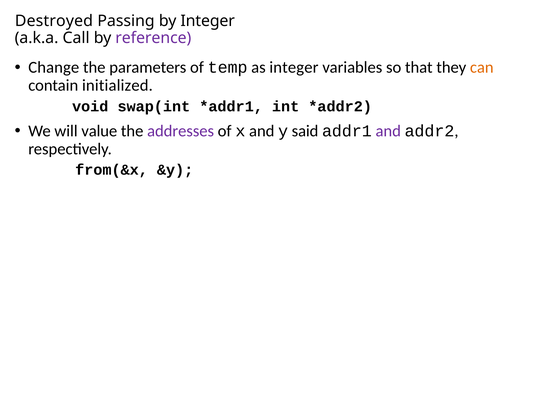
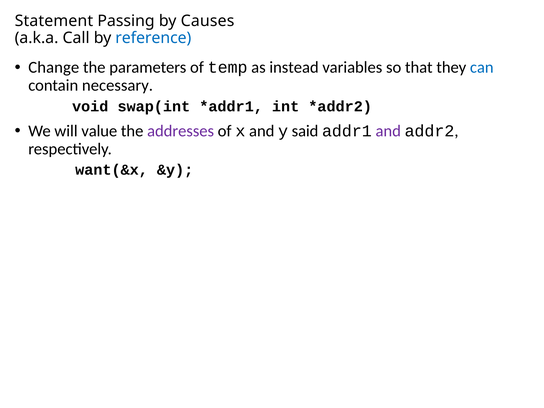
Destroyed: Destroyed -> Statement
by Integer: Integer -> Causes
reference colour: purple -> blue
as integer: integer -> instead
can colour: orange -> blue
initialized: initialized -> necessary
from(&x: from(&x -> want(&x
